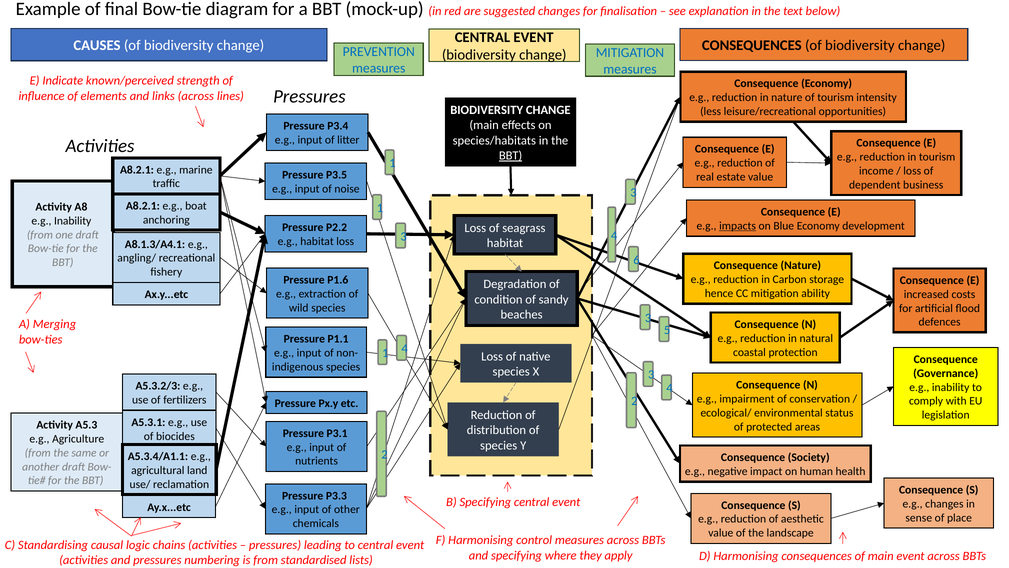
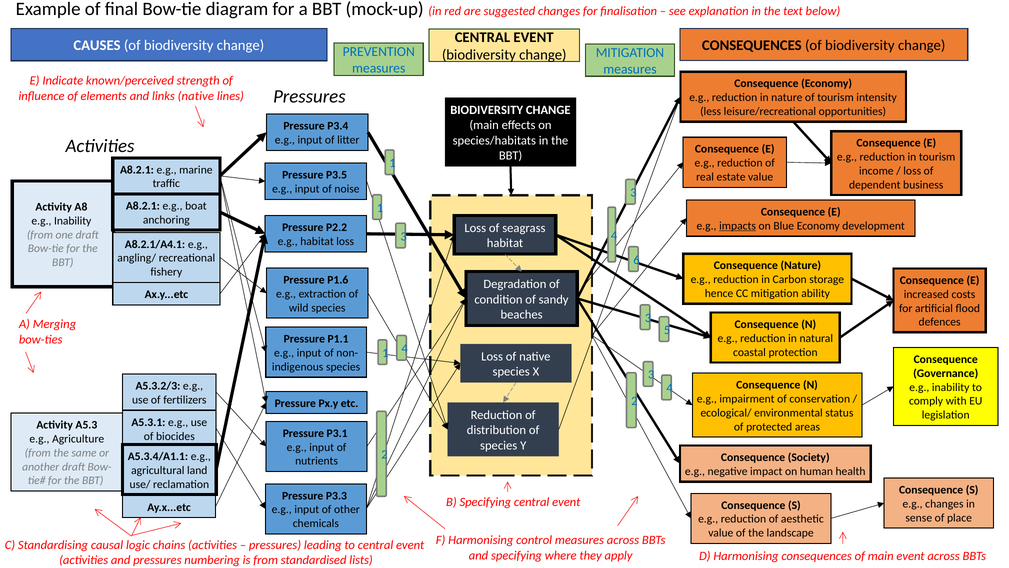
links across: across -> native
BBT at (511, 155) underline: present -> none
A8.1.3/A4.1: A8.1.3/A4.1 -> A8.2.1/A4.1
